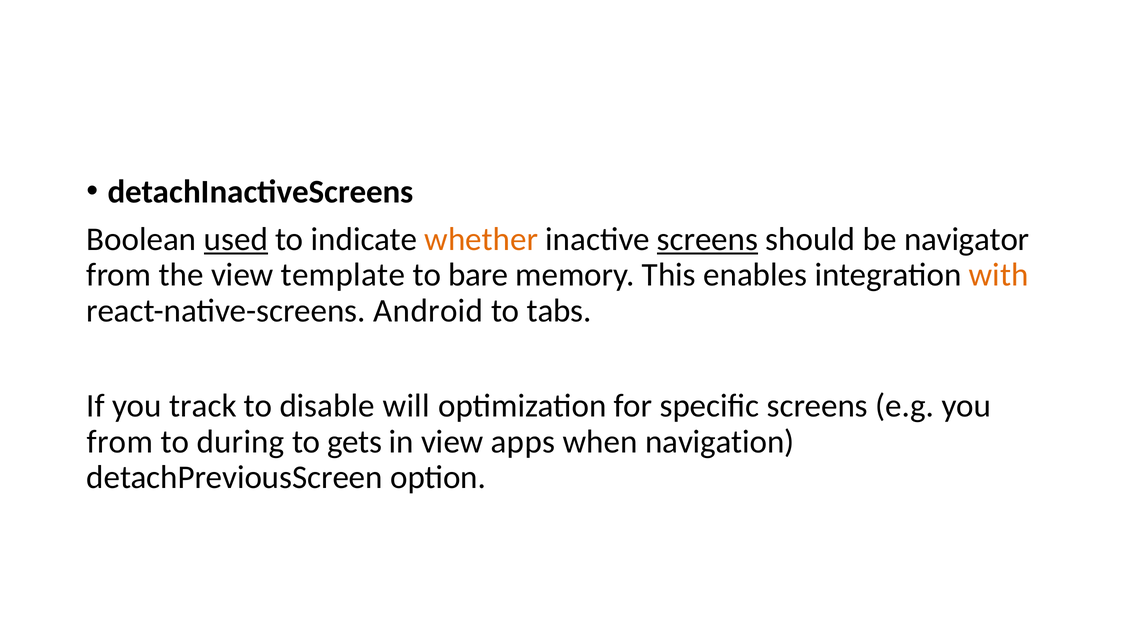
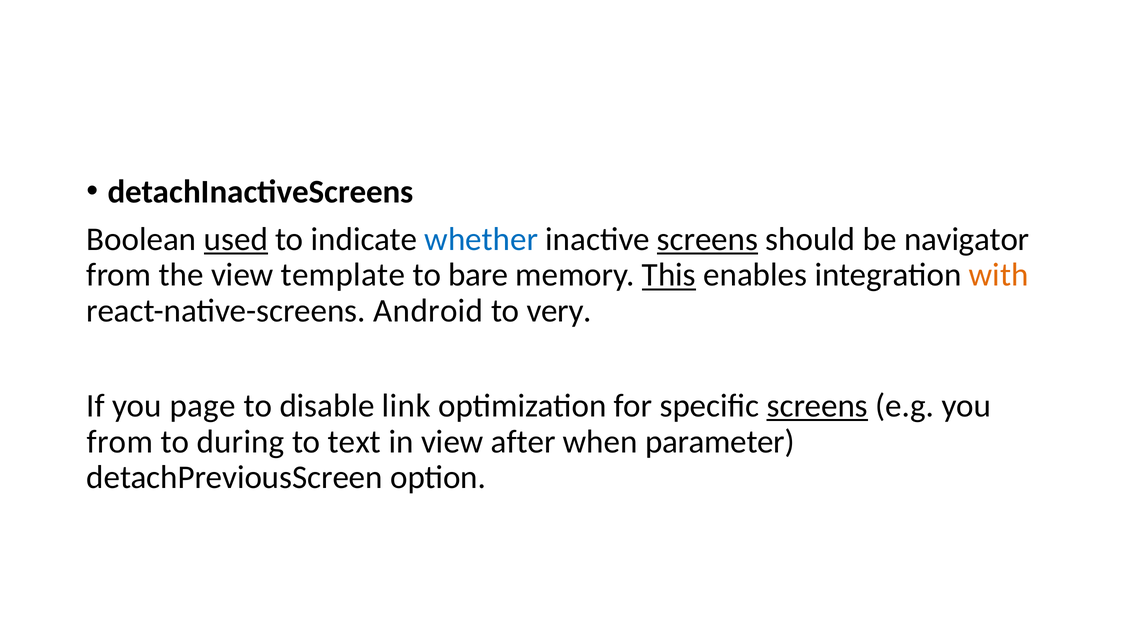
whether colour: orange -> blue
This underline: none -> present
tabs: tabs -> very
track: track -> page
will: will -> link
screens at (817, 406) underline: none -> present
gets: gets -> text
apps: apps -> after
navigation: navigation -> parameter
